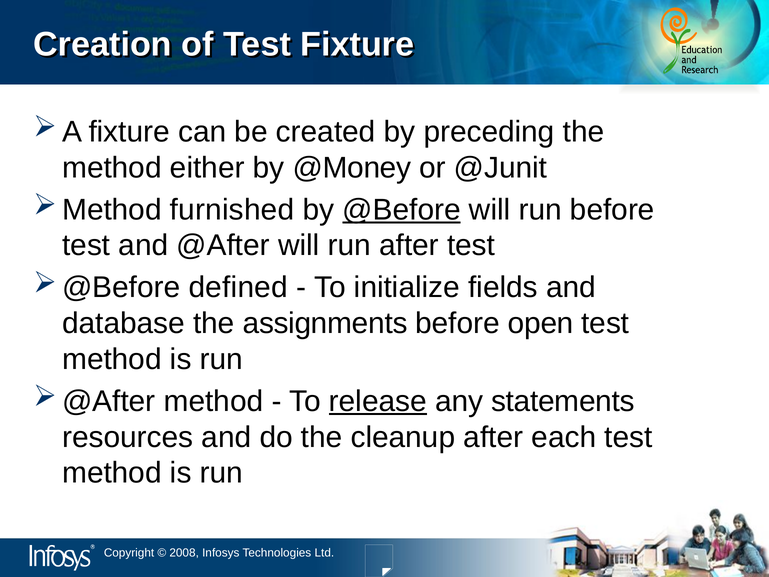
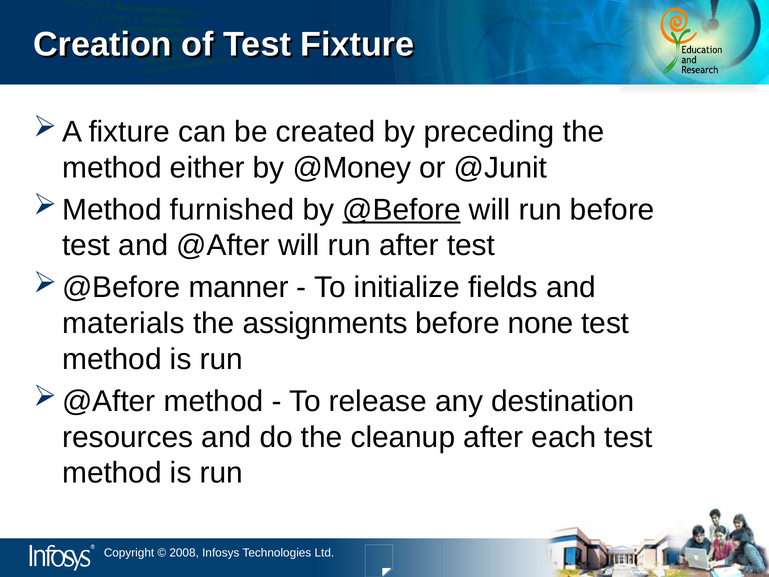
defined: defined -> manner
database: database -> materials
open: open -> none
release underline: present -> none
statements: statements -> destination
